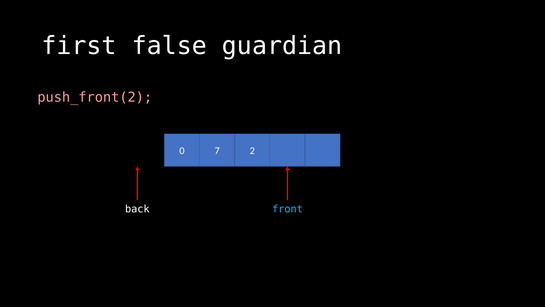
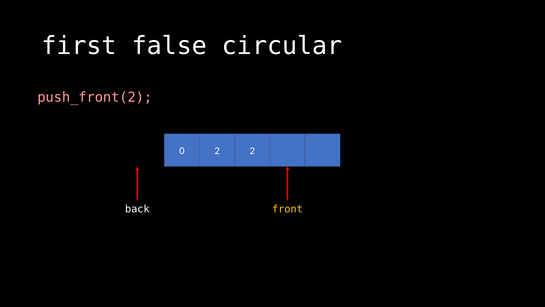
guardian: guardian -> circular
0 7: 7 -> 2
front colour: light blue -> yellow
